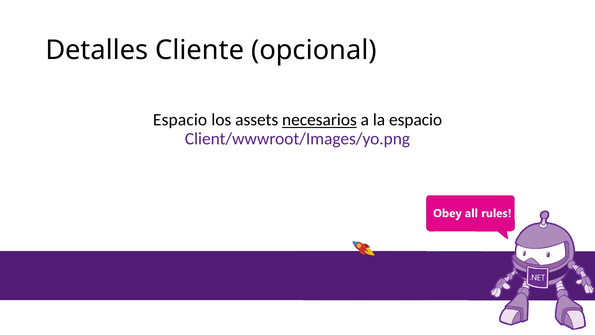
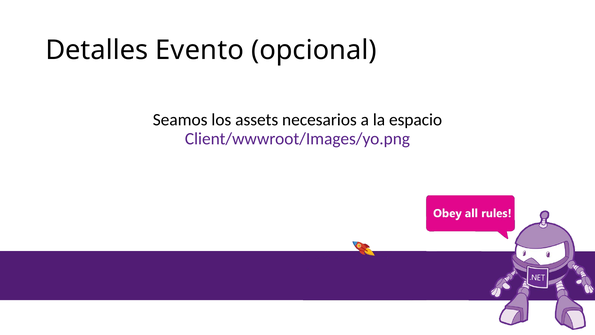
Cliente: Cliente -> Evento
Espacio at (180, 120): Espacio -> Seamos
necesarios underline: present -> none
